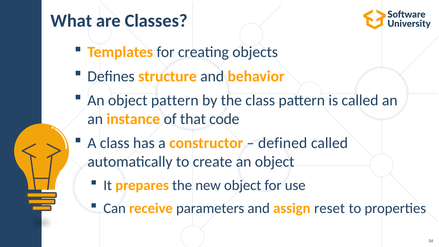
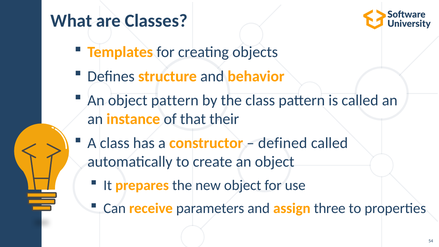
code: code -> their
reset: reset -> three
